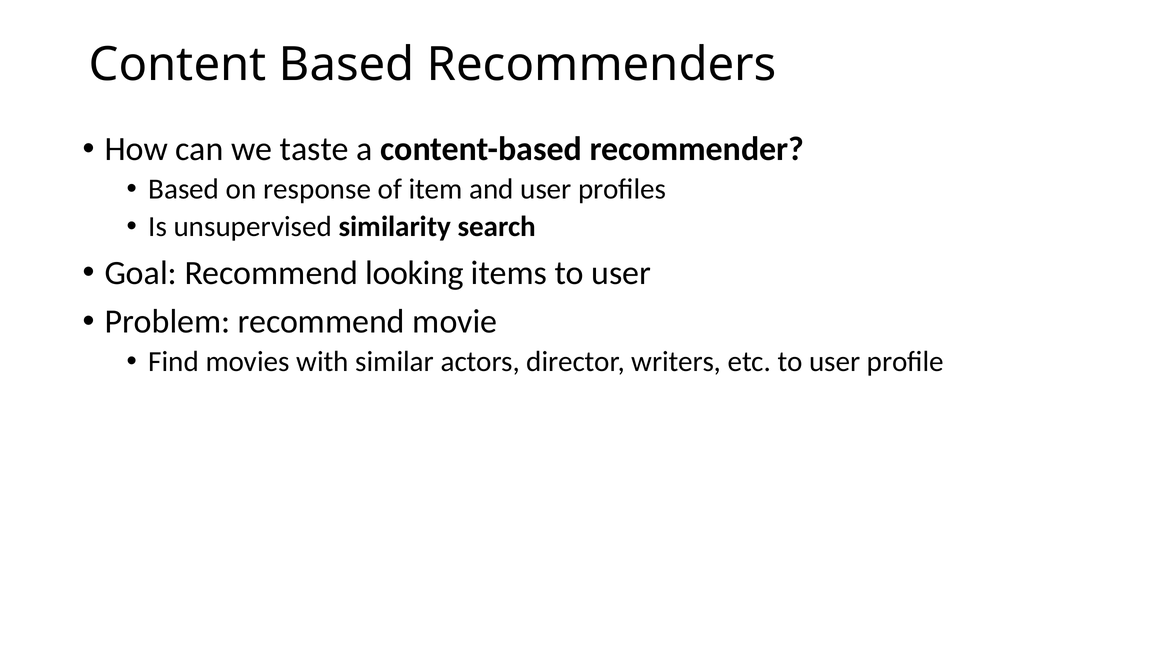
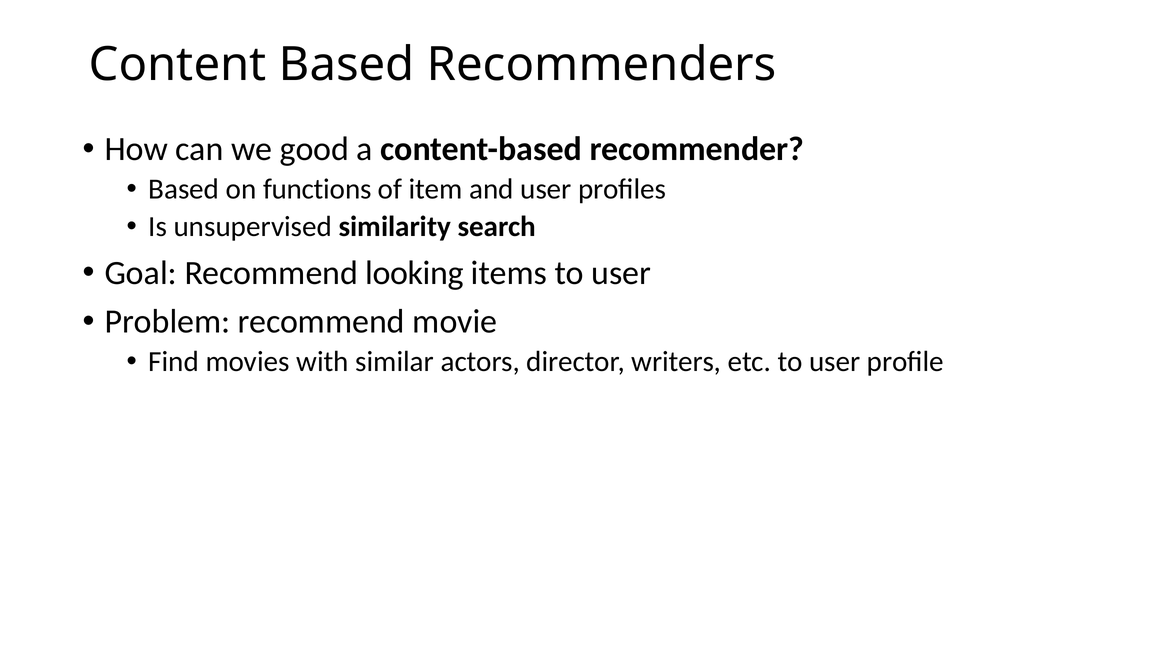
taste: taste -> good
response: response -> functions
